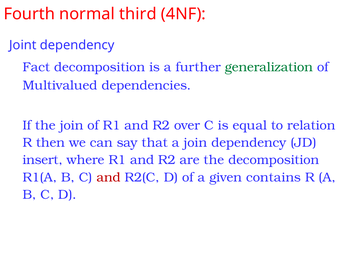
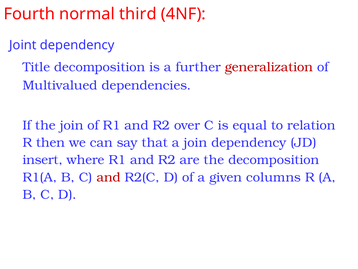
Fact: Fact -> Title
generalization colour: green -> red
contains: contains -> columns
